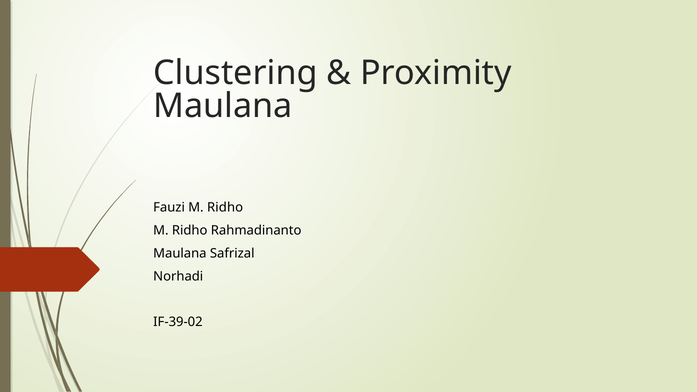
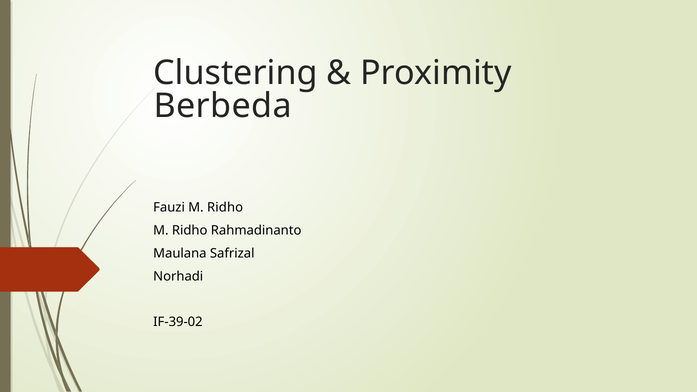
Maulana at (223, 106): Maulana -> Berbeda
